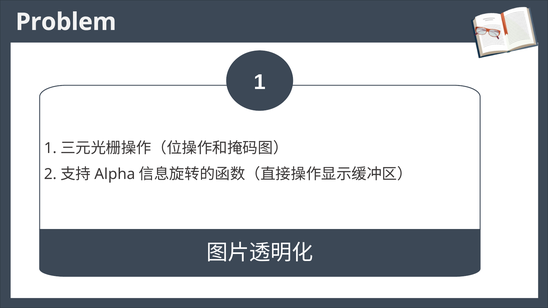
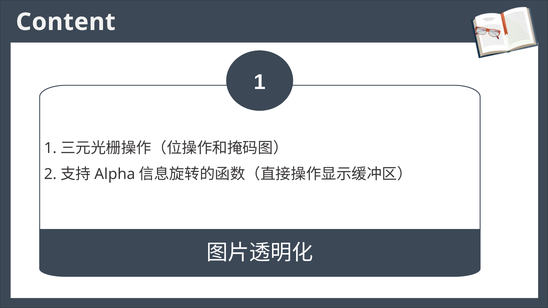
Problem: Problem -> Content
